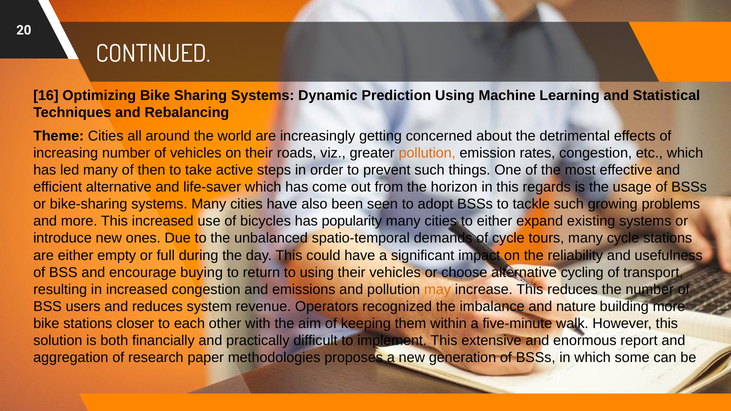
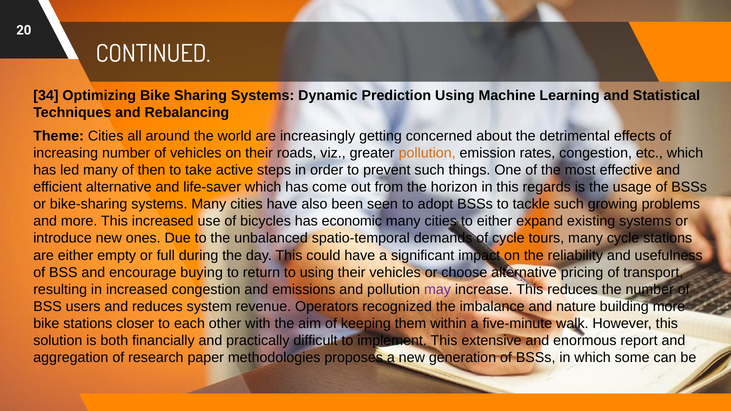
16: 16 -> 34
popularity: popularity -> economic
cycling: cycling -> pricing
may colour: orange -> purple
